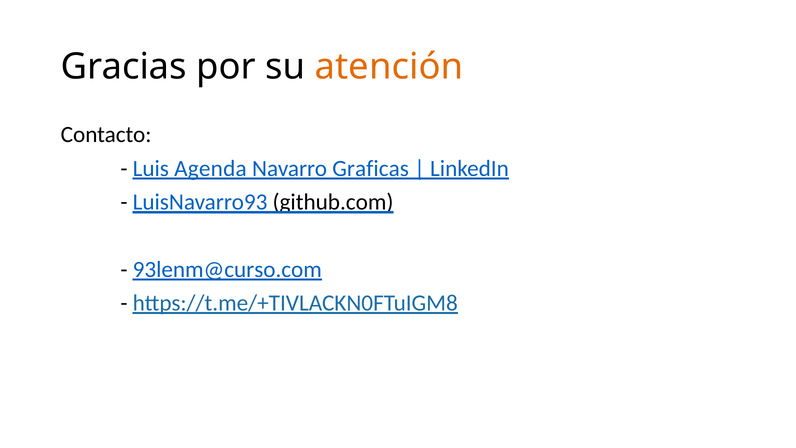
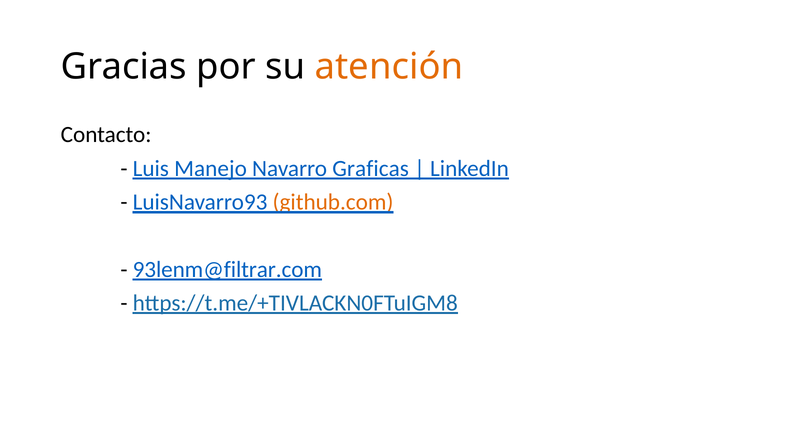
Agenda: Agenda -> Manejo
github.com colour: black -> orange
93lenm@curso.com: 93lenm@curso.com -> 93lenm@filtrar.com
